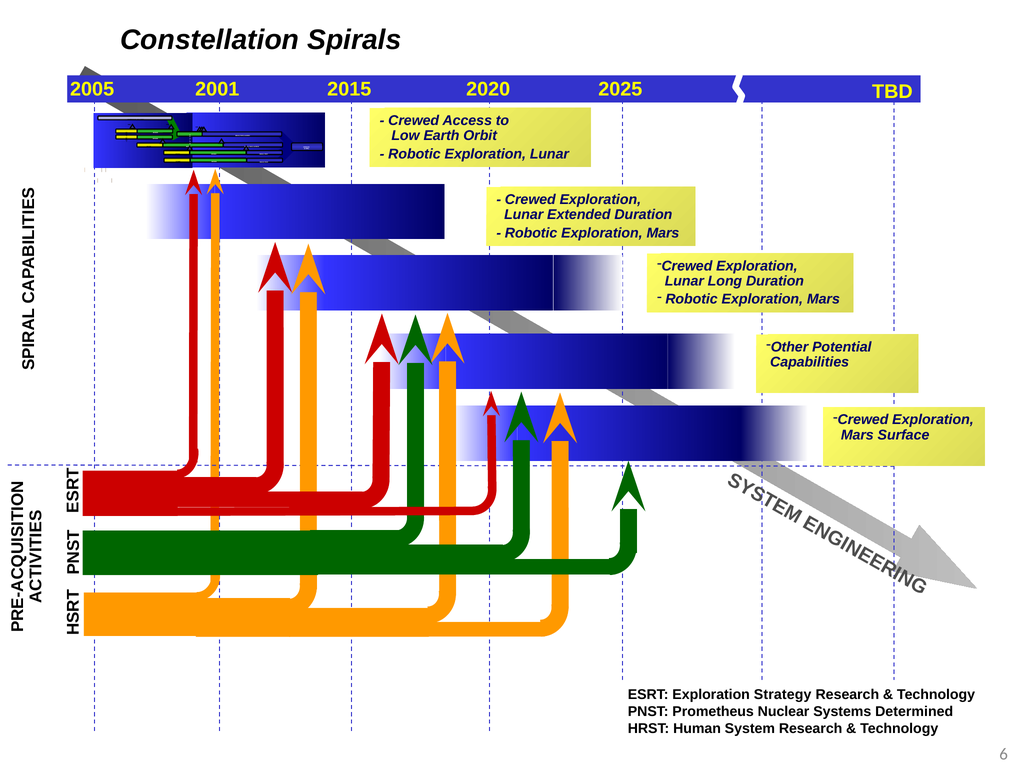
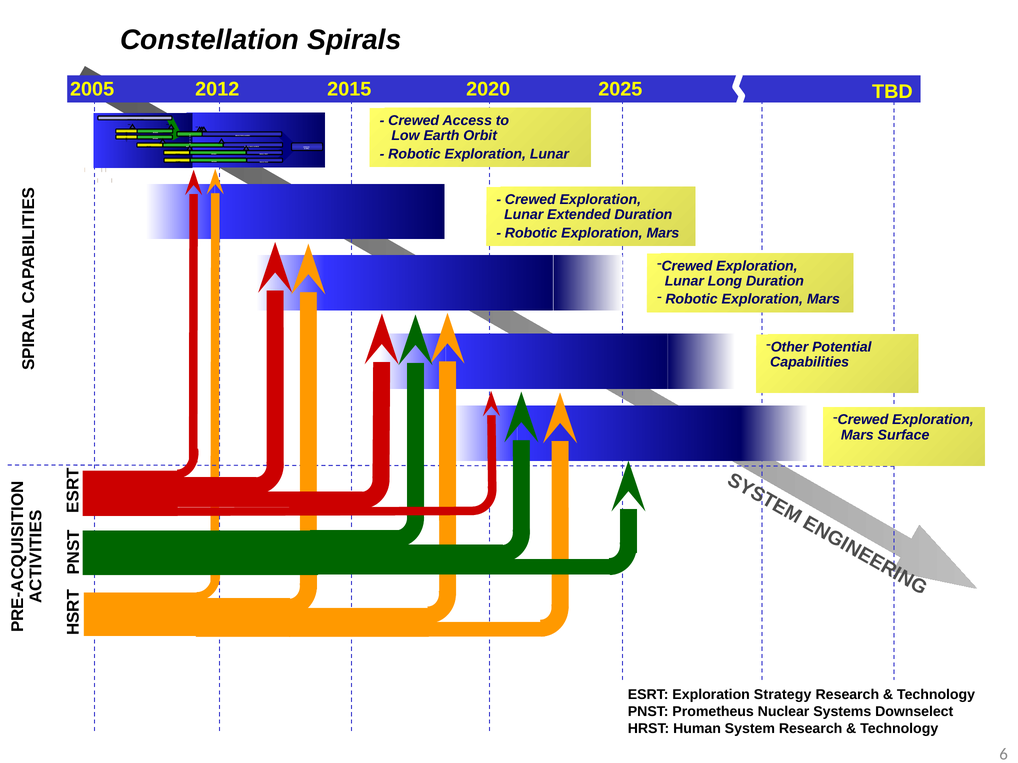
2001: 2001 -> 2012
Determined: Determined -> Downselect
